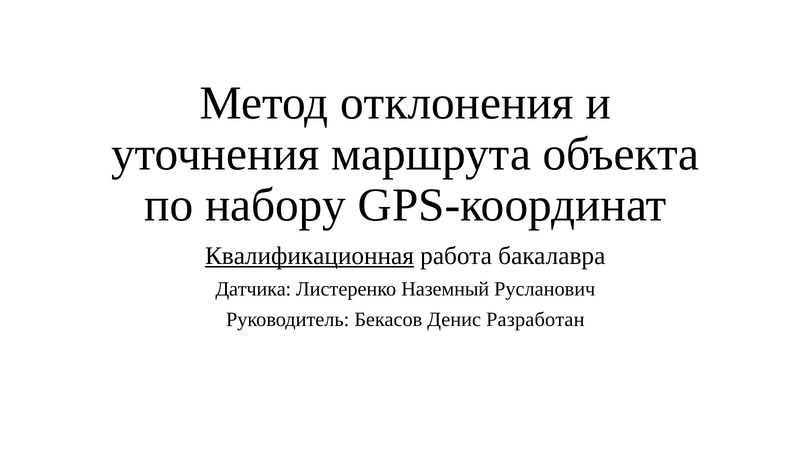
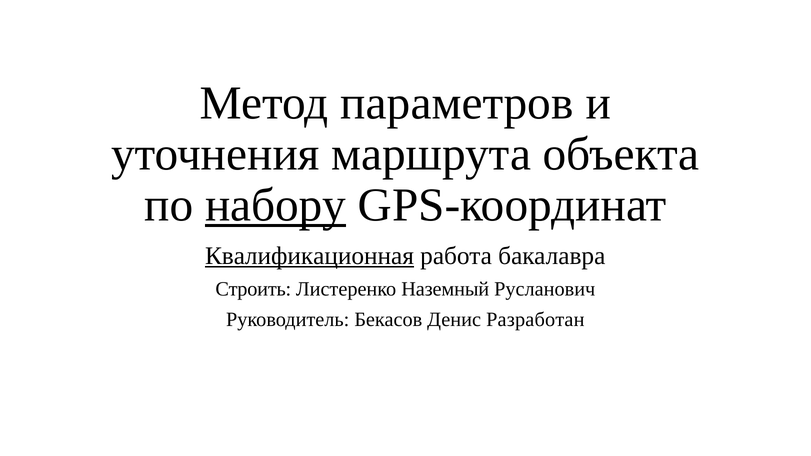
отклонения: отклонения -> параметров
набору underline: none -> present
Датчика: Датчика -> Строить
